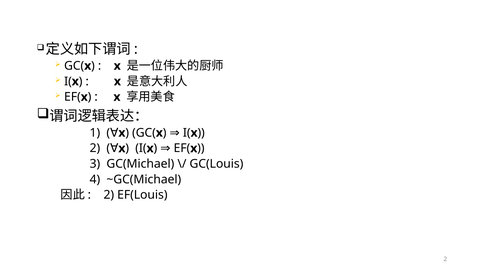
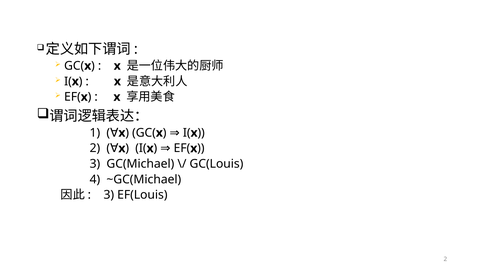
2 at (109, 195): 2 -> 3
